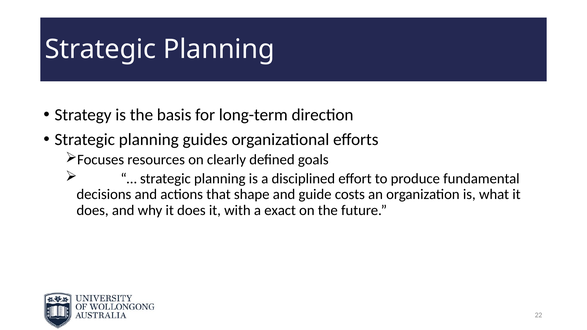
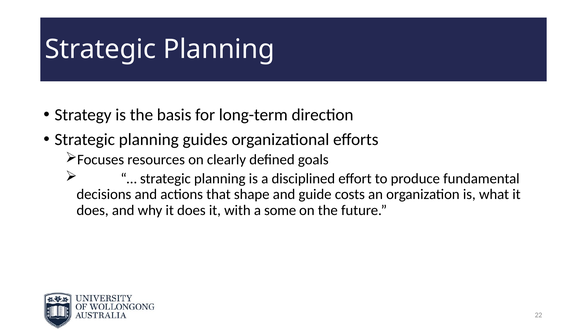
exact: exact -> some
